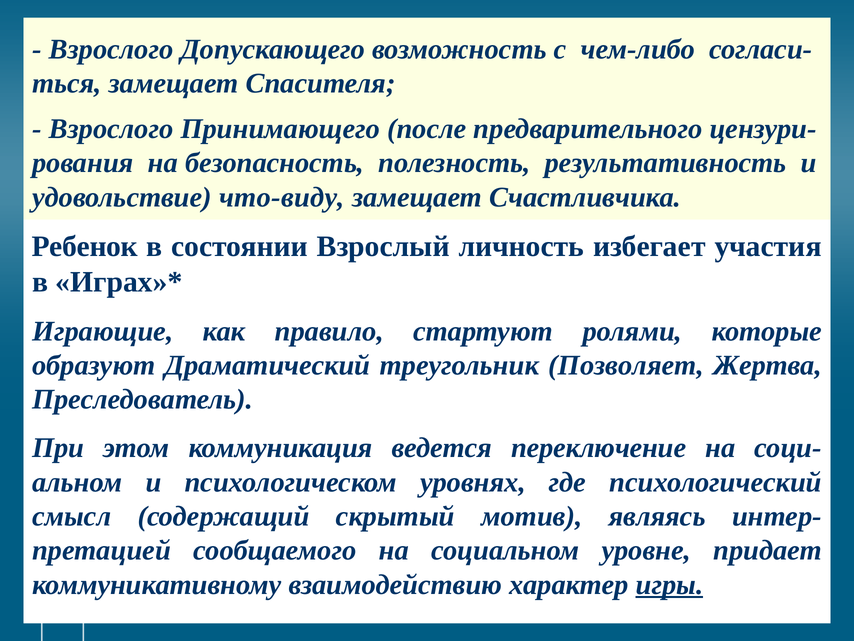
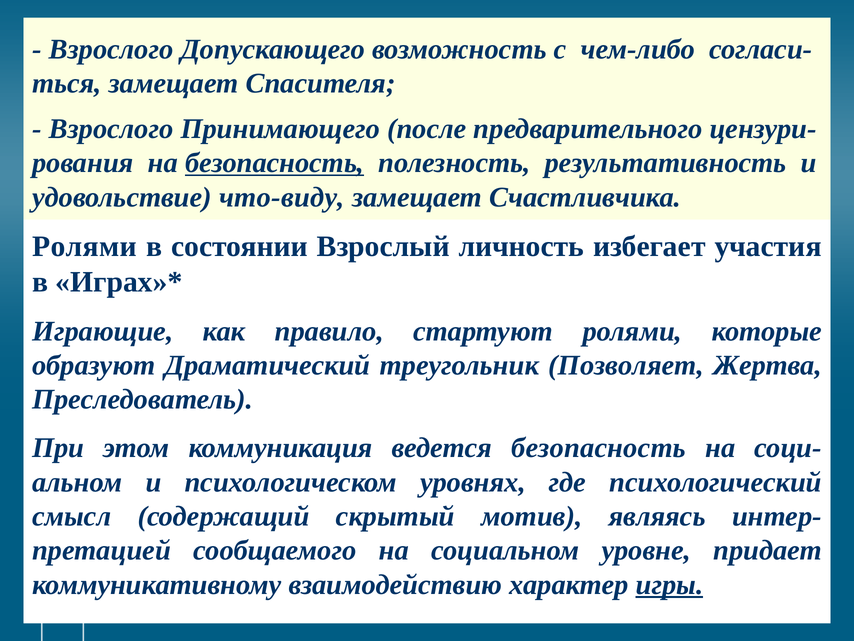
безопасность at (275, 163) underline: none -> present
Ребенок at (85, 246): Ребенок -> Ролями
ведется переключение: переключение -> безопасность
